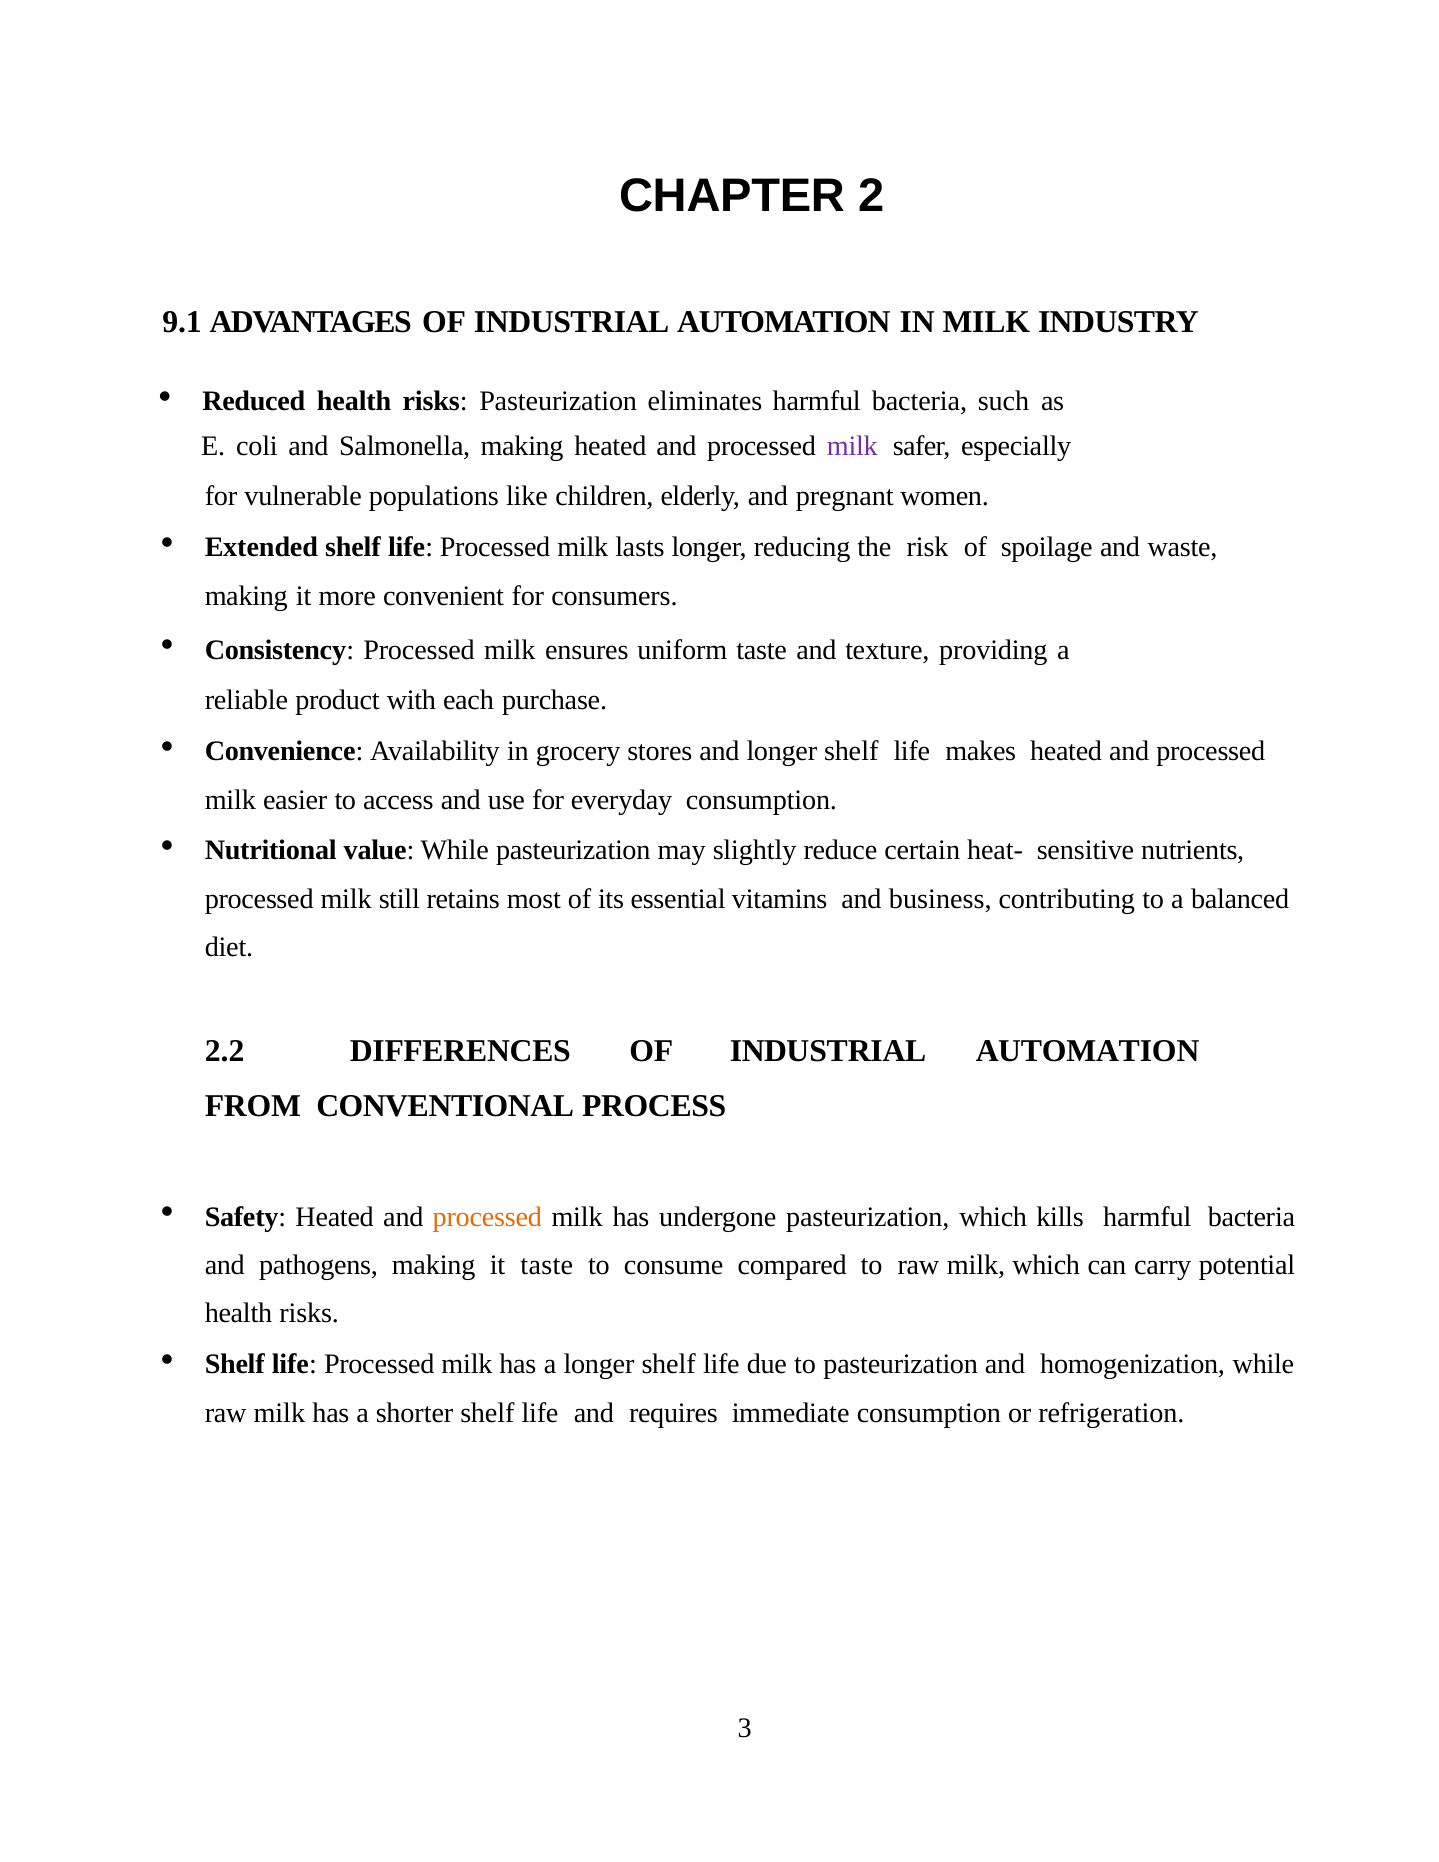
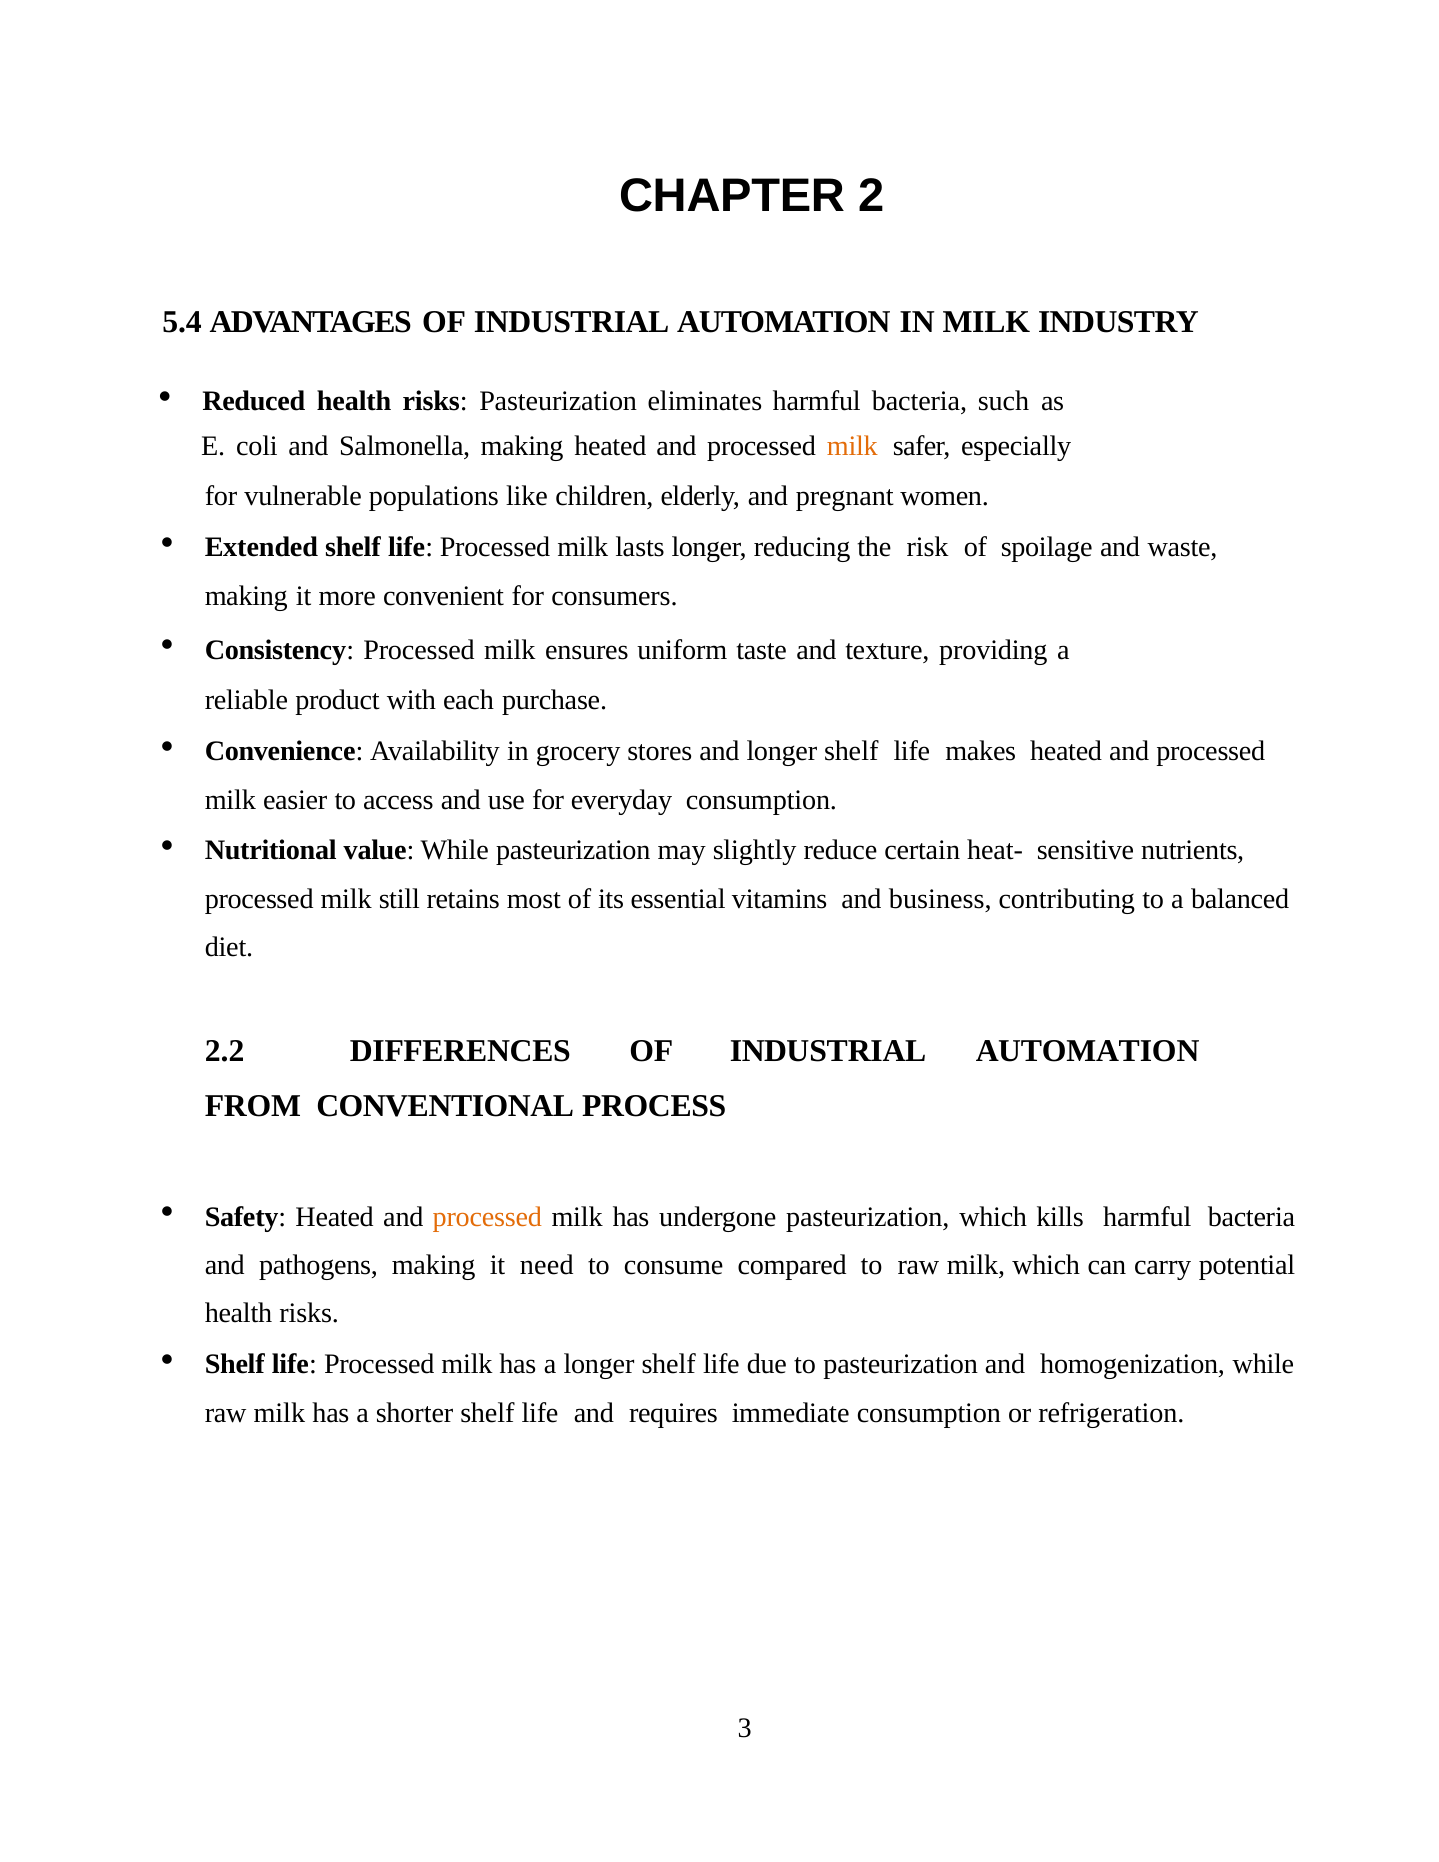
9.1: 9.1 -> 5.4
milk at (852, 446) colour: purple -> orange
it taste: taste -> need
